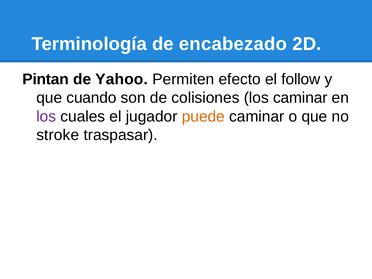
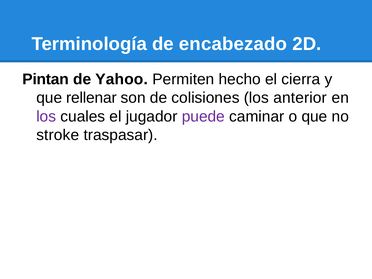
efecto: efecto -> hecho
follow: follow -> cierra
cuando: cuando -> rellenar
los caminar: caminar -> anterior
puede colour: orange -> purple
